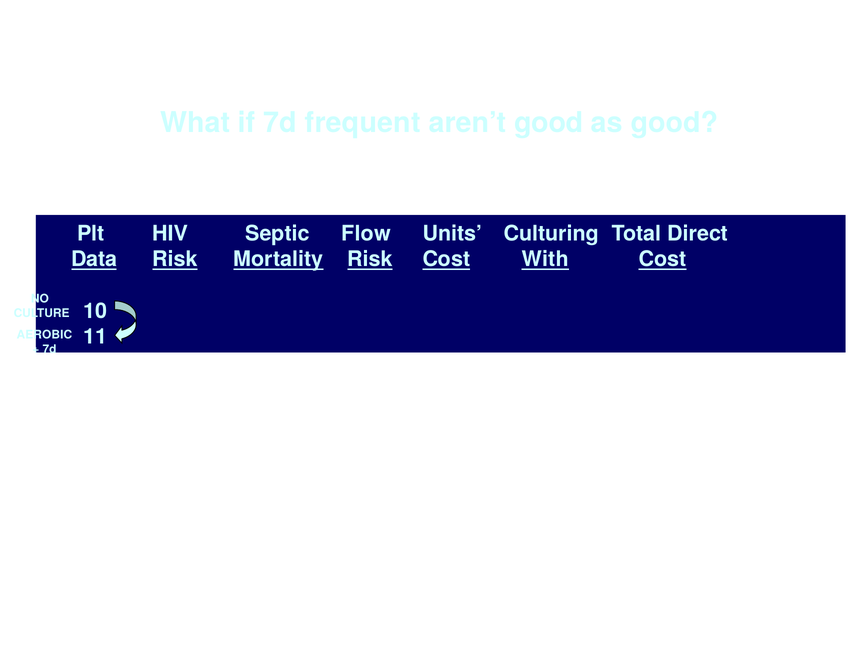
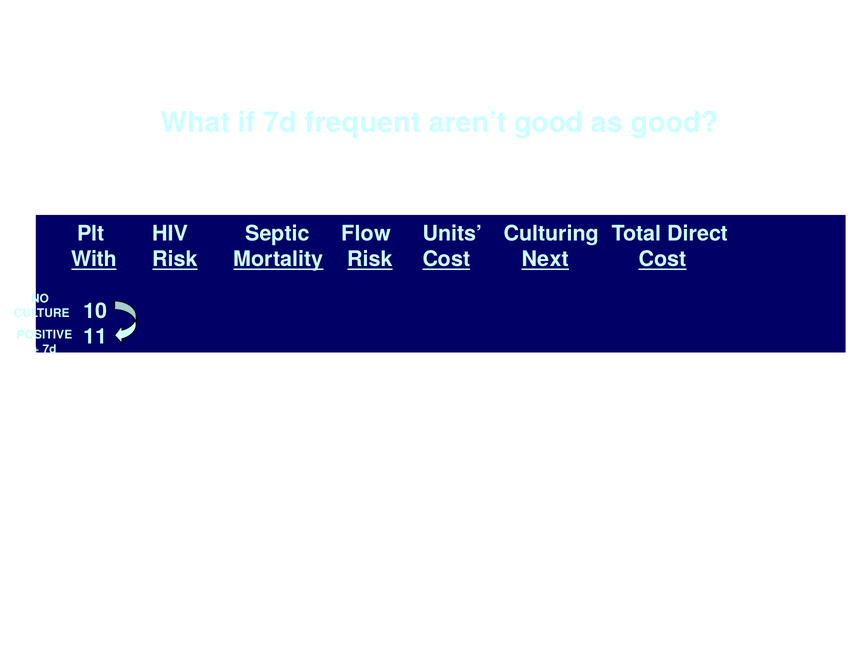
Data: Data -> With
With: With -> Next
AEROBIC: AEROBIC -> POSITIVE
